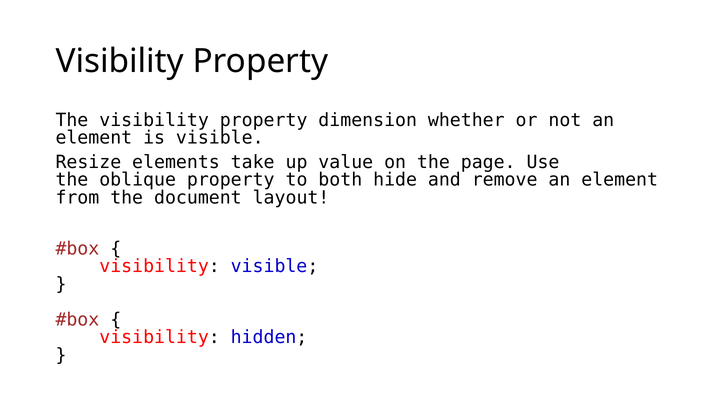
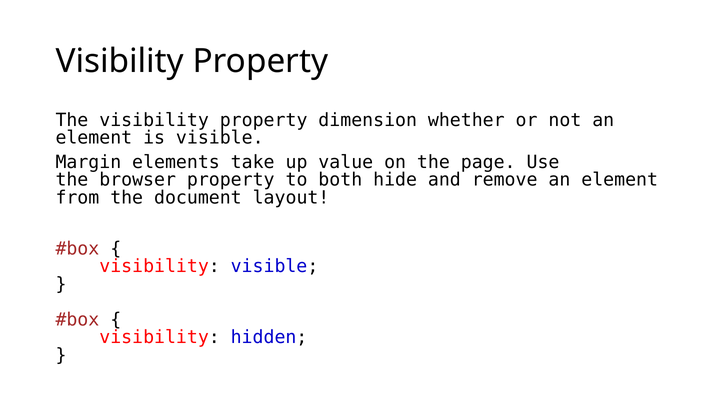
Resize: Resize -> Margin
oblique: oblique -> browser
